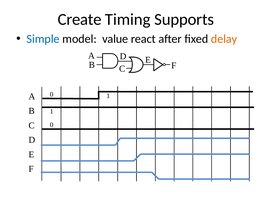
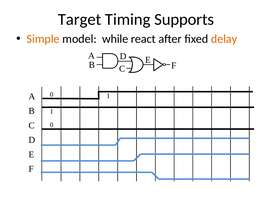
Create: Create -> Target
Simple colour: blue -> orange
value: value -> while
